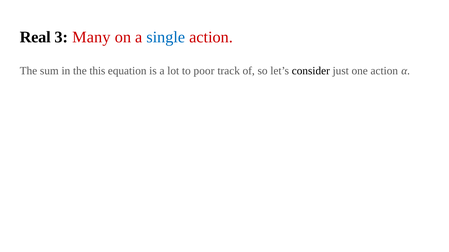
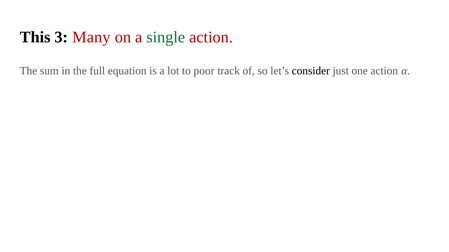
Real: Real -> This
single colour: blue -> green
this: this -> full
